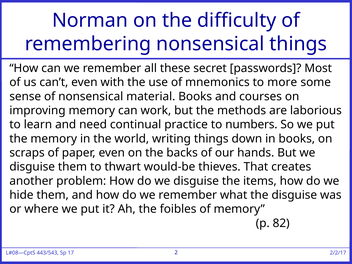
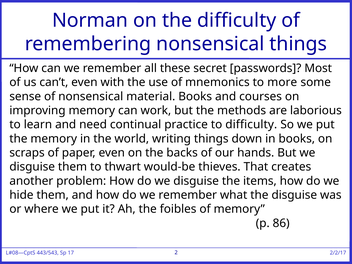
to numbers: numbers -> difficulty
82: 82 -> 86
